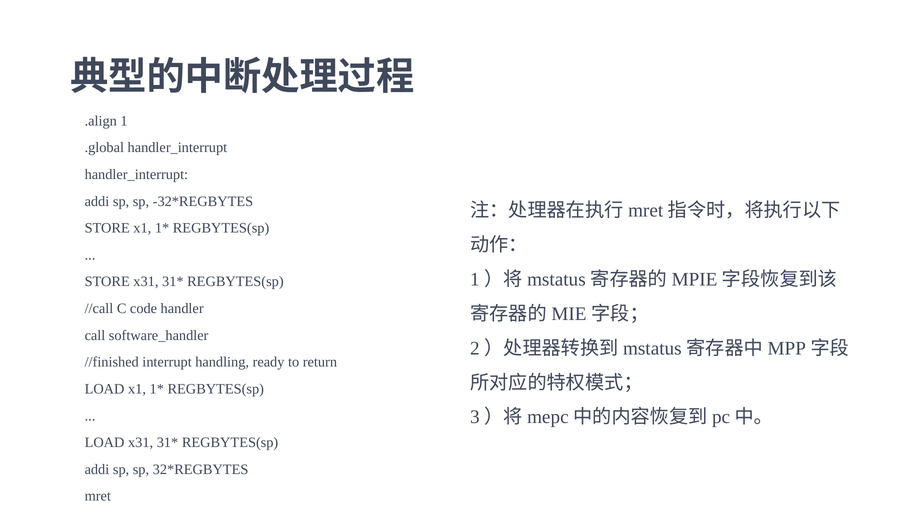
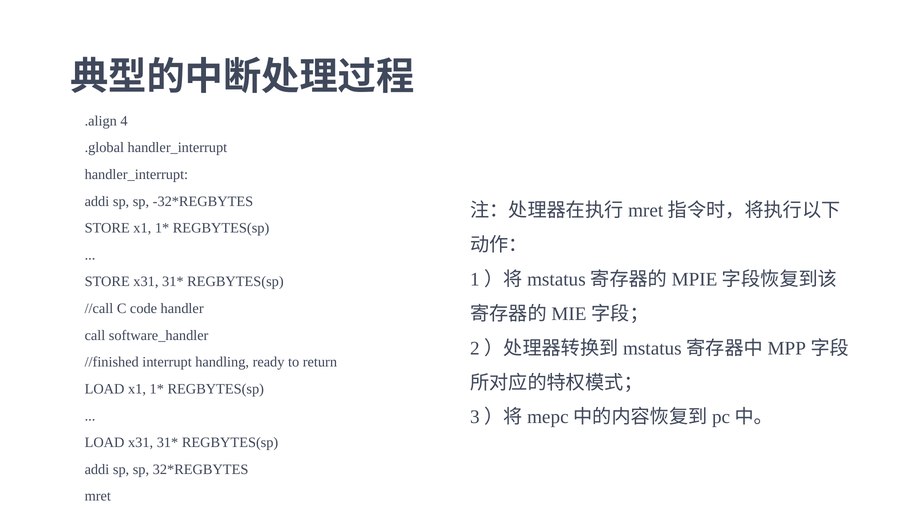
1: 1 -> 4
